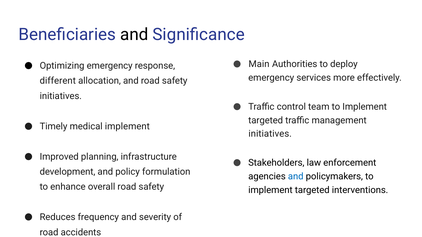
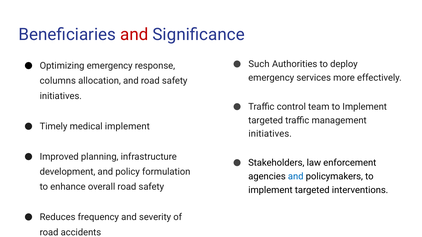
and at (134, 35) colour: black -> red
Main: Main -> Such
different: different -> columns
